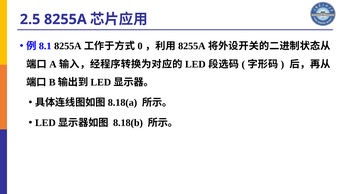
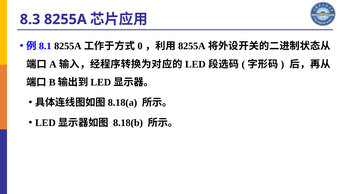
2.5: 2.5 -> 8.3
